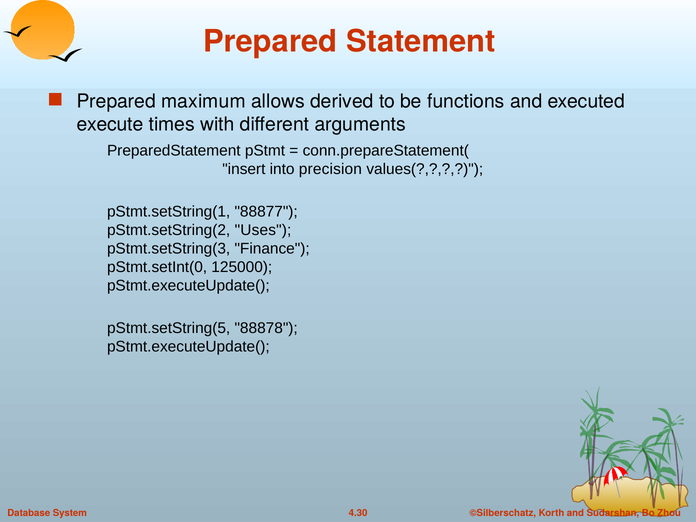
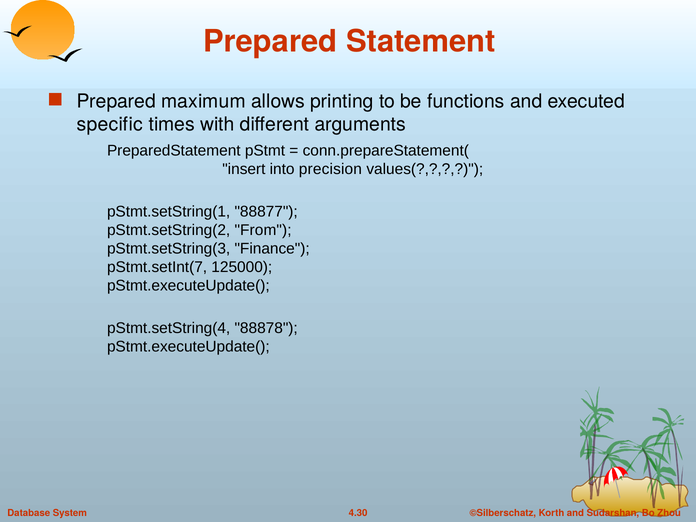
derived: derived -> printing
execute: execute -> specific
Uses: Uses -> From
pStmt.setInt(0: pStmt.setInt(0 -> pStmt.setInt(7
pStmt.setString(5: pStmt.setString(5 -> pStmt.setString(4
